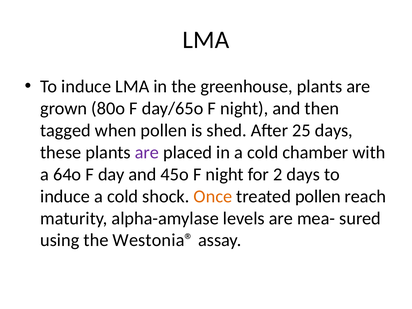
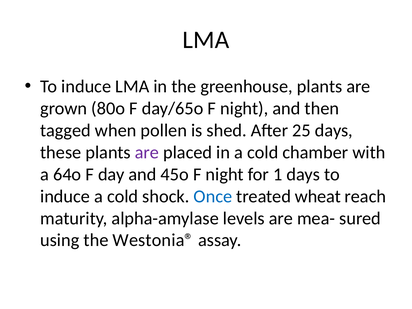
2: 2 -> 1
Once colour: orange -> blue
treated pollen: pollen -> wheat
